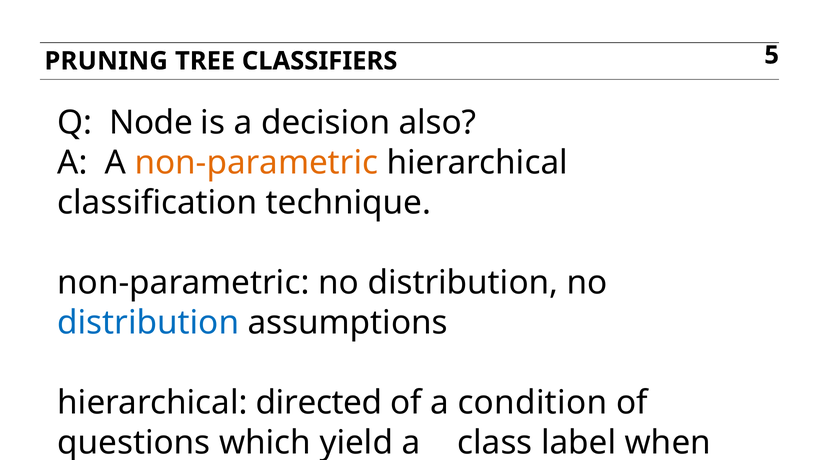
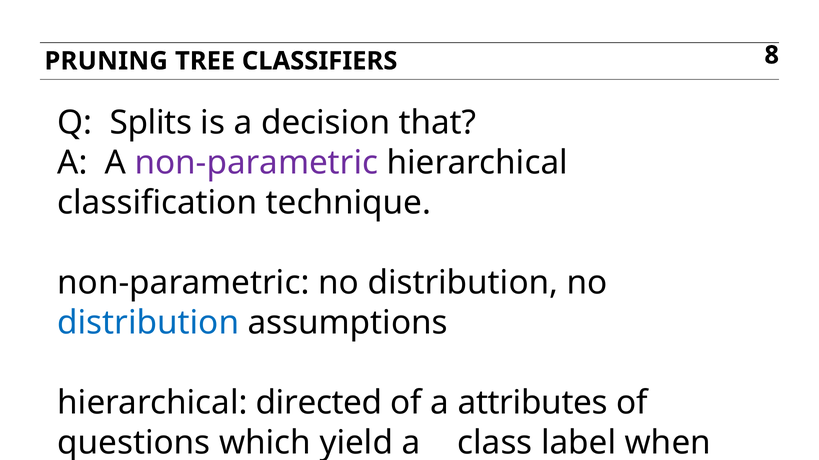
5: 5 -> 8
Node: Node -> Splits
also: also -> that
non-parametric at (256, 163) colour: orange -> purple
condition: condition -> attributes
